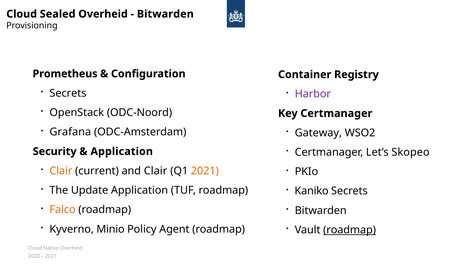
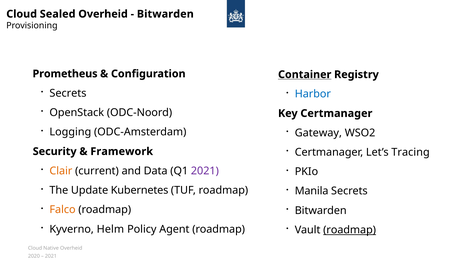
Container underline: none -> present
Harbor colour: purple -> blue
Grafana: Grafana -> Logging
Skopeo: Skopeo -> Tracing
Application at (122, 152): Application -> Framework
and Clair: Clair -> Data
2021 at (205, 171) colour: orange -> purple
Update Application: Application -> Kubernetes
Kaniko: Kaniko -> Manila
Minio: Minio -> Helm
